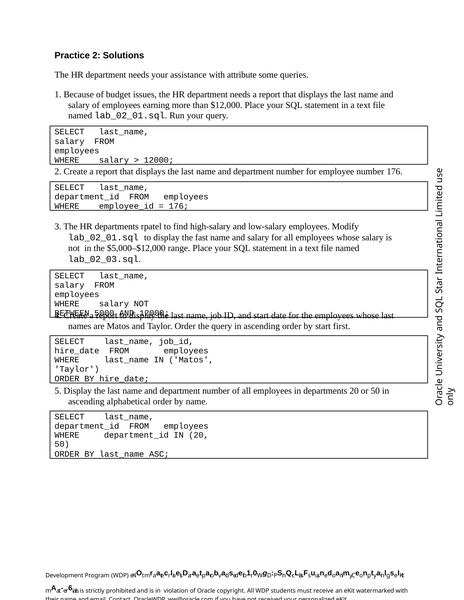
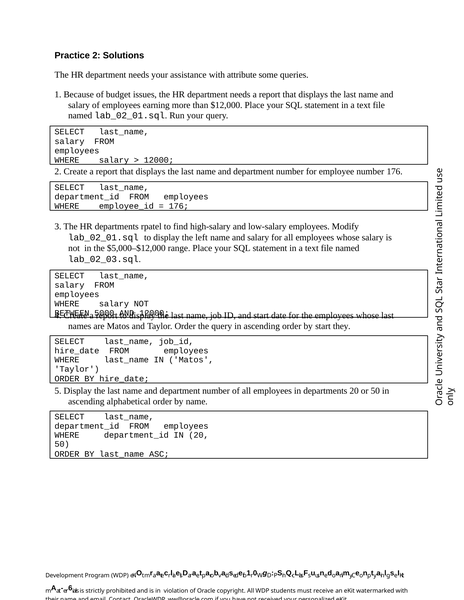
fast: fast -> left
first: first -> they
